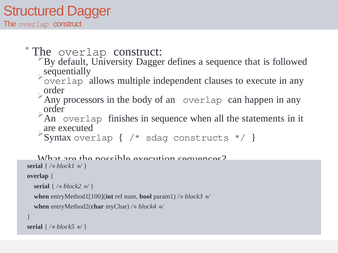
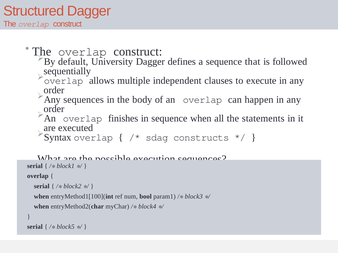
Any processors: processors -> sequences
